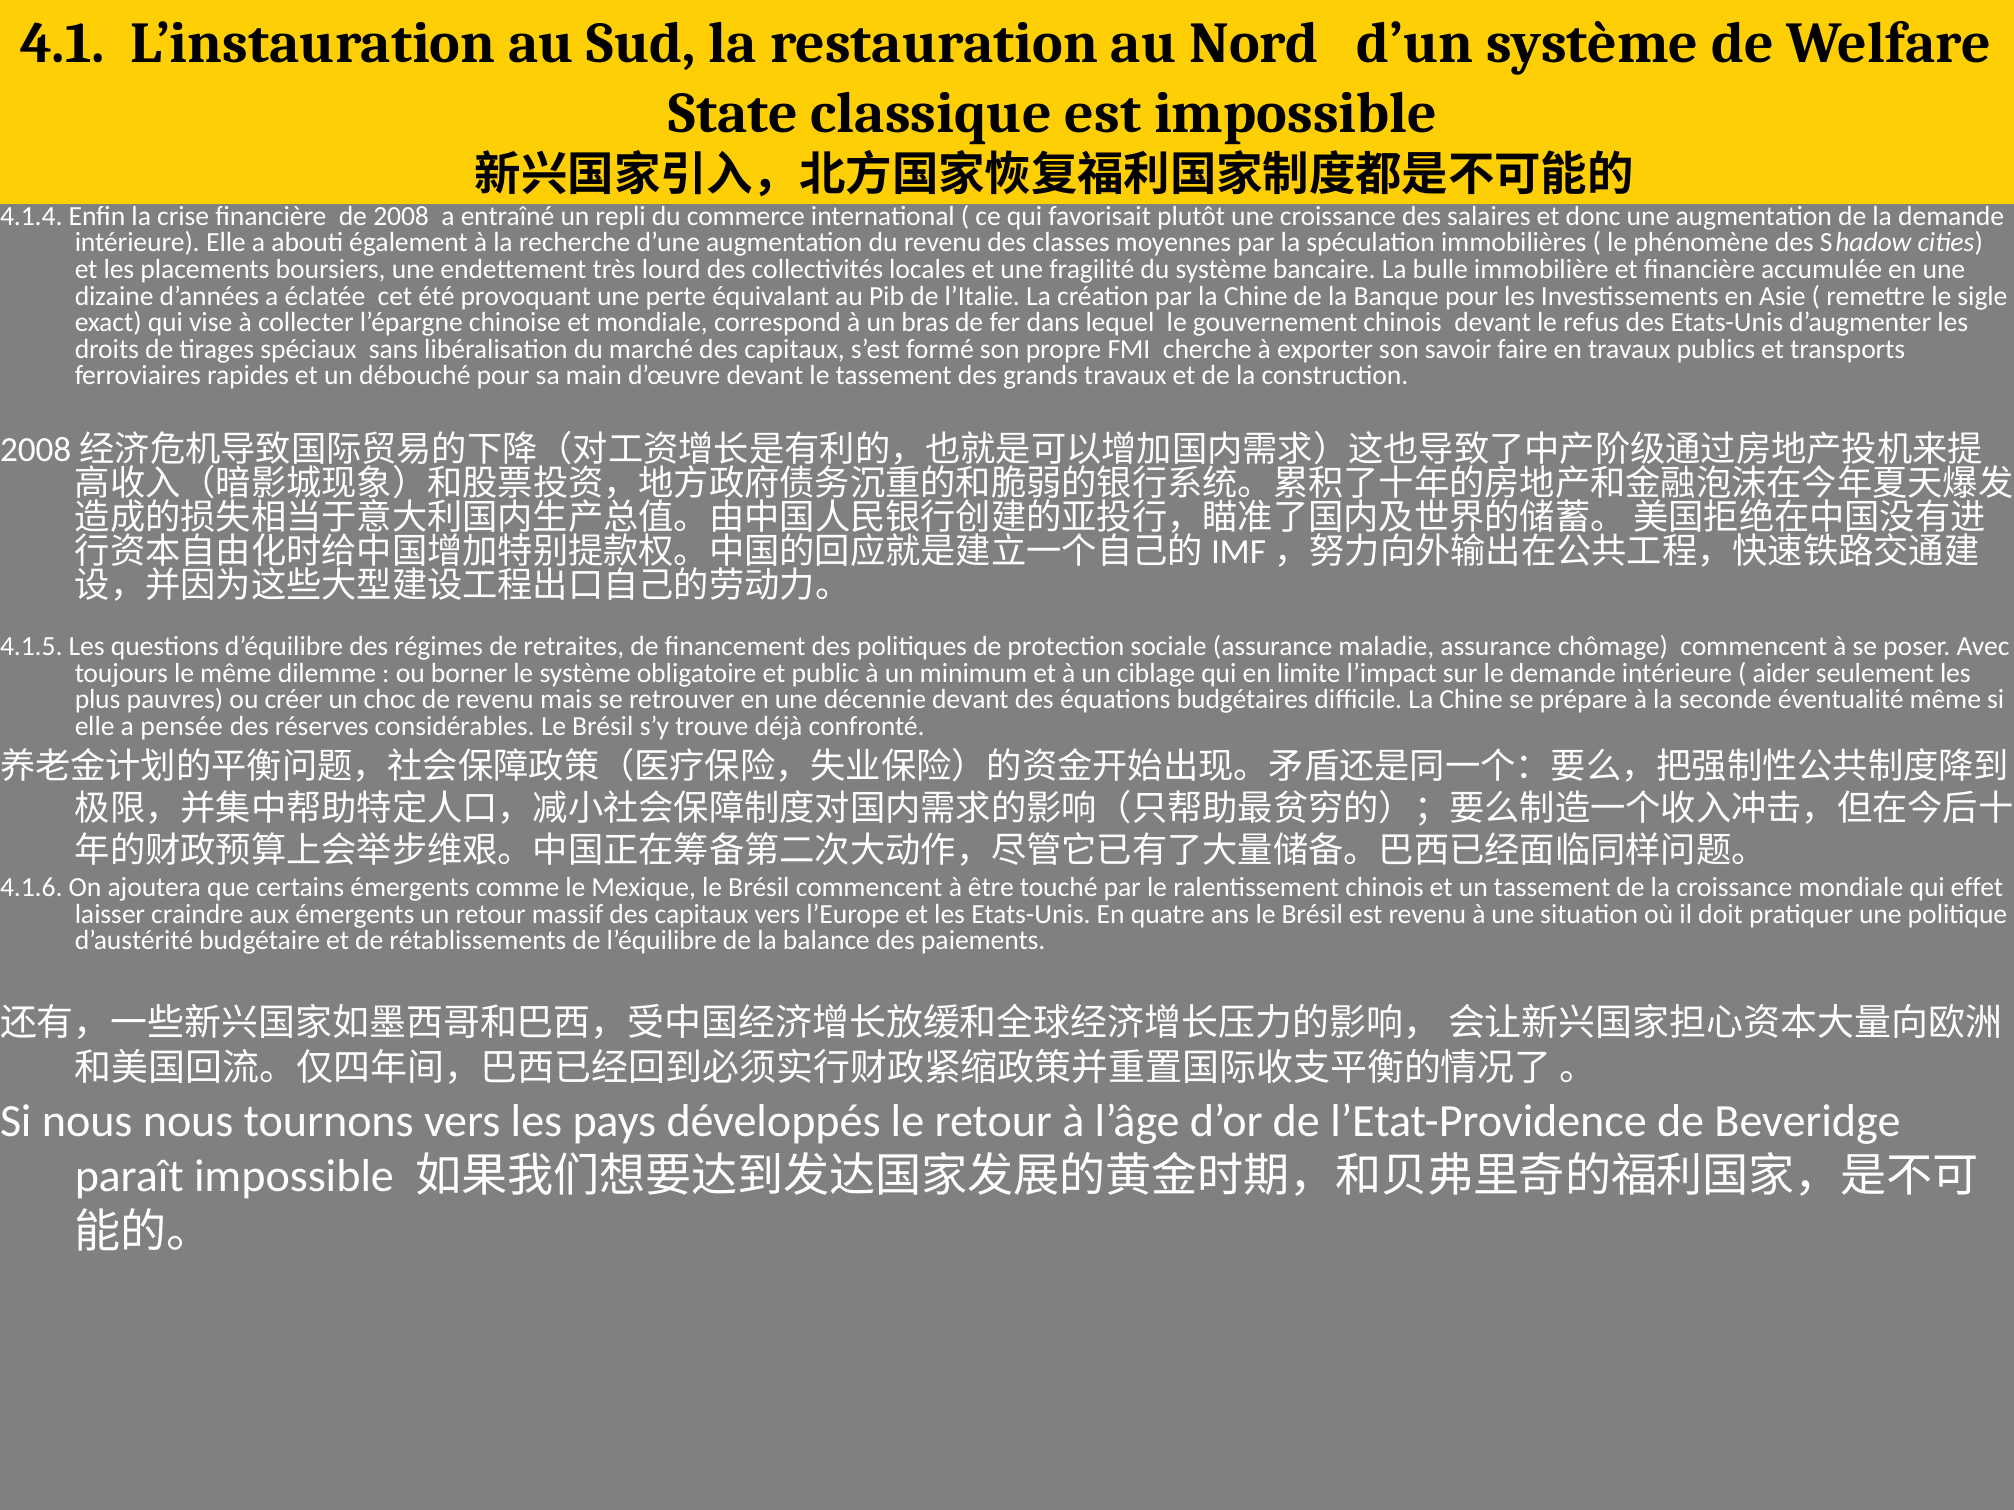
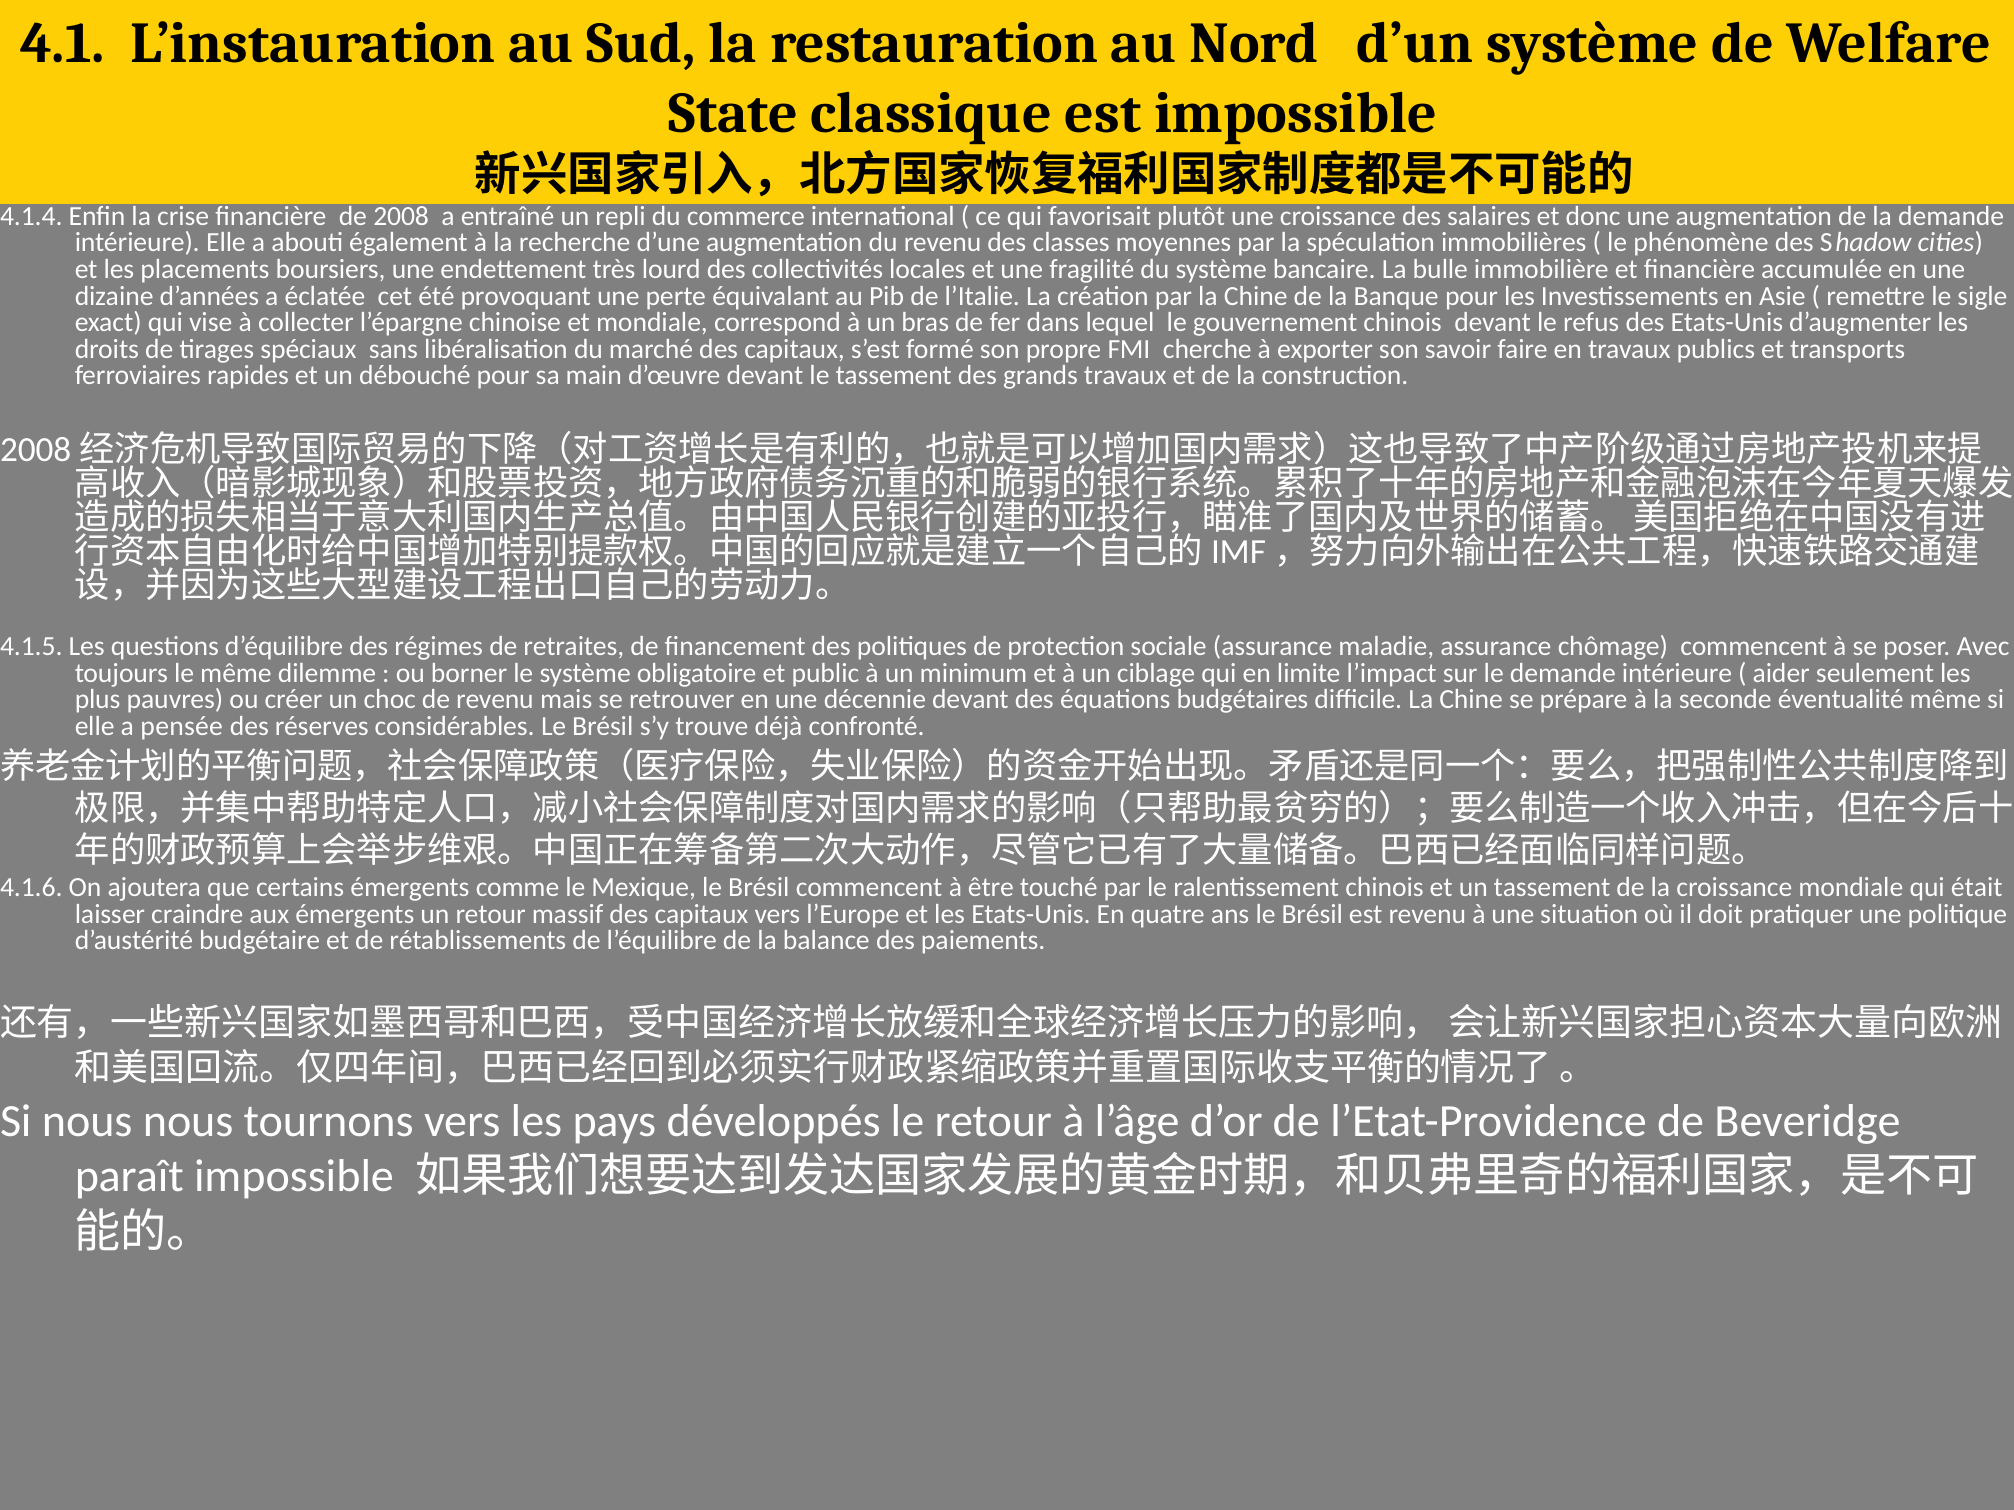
effet: effet -> était
